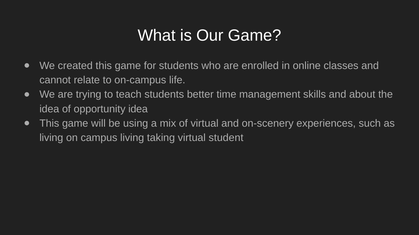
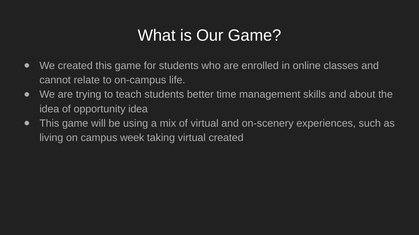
campus living: living -> week
virtual student: student -> created
